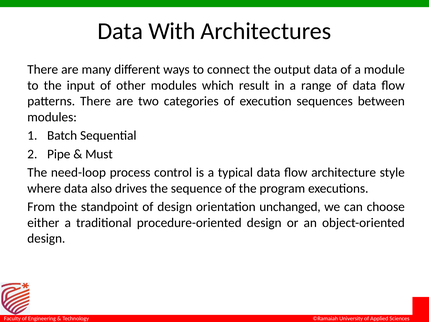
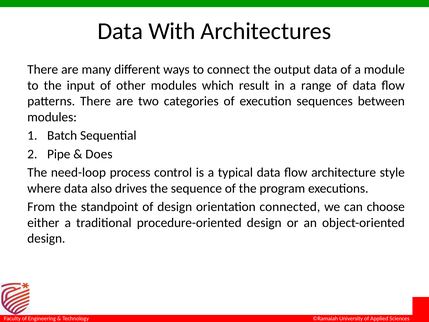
Must: Must -> Does
unchanged: unchanged -> connected
